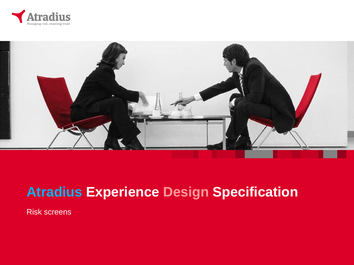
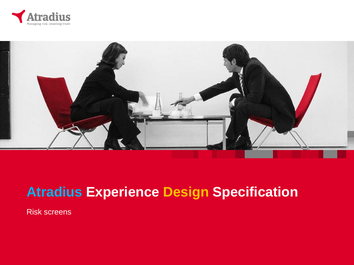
Design colour: pink -> yellow
